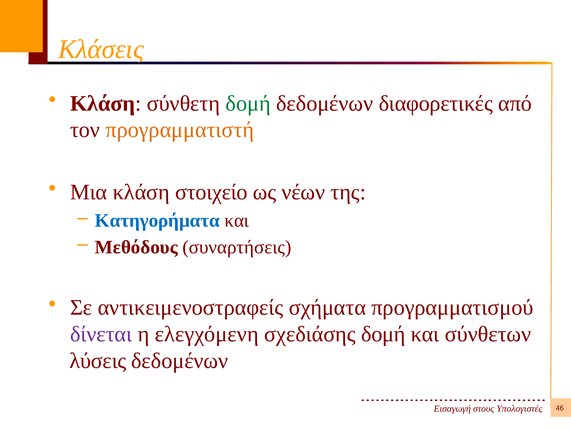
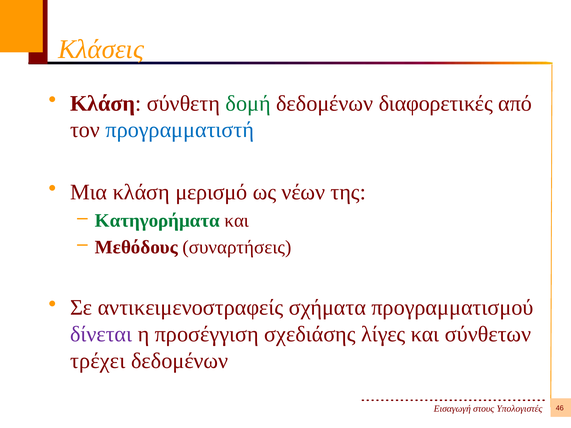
προγραμματιστή colour: orange -> blue
στοιχείο: στοιχείο -> μερισμό
Κατηγορήματα colour: blue -> green
ελεγχόμενη: ελεγχόμενη -> προσέγγιση
σχεδιάσης δομή: δομή -> λίγες
λύσεις: λύσεις -> τρέχει
